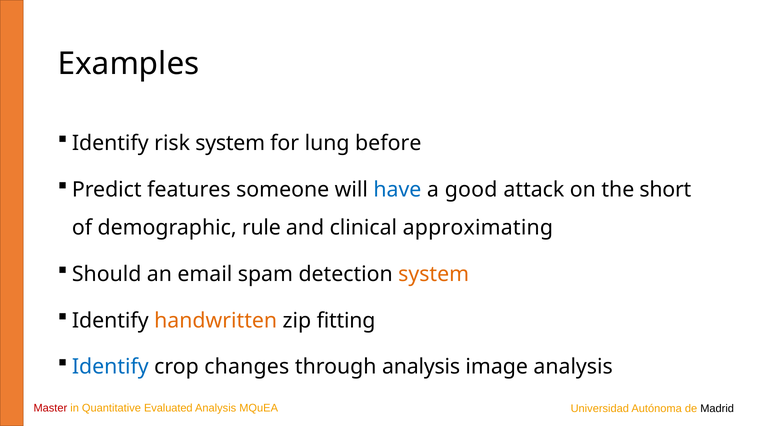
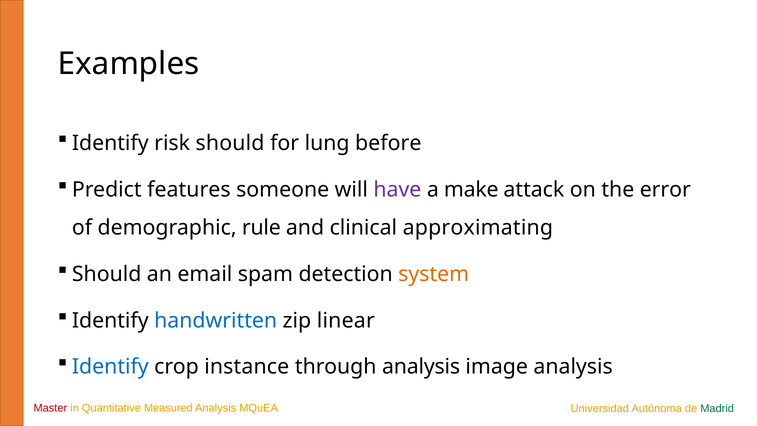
risk system: system -> should
have colour: blue -> purple
good: good -> make
short: short -> error
handwritten colour: orange -> blue
fitting: fitting -> linear
changes: changes -> instance
Evaluated: Evaluated -> Measured
Madrid colour: black -> green
